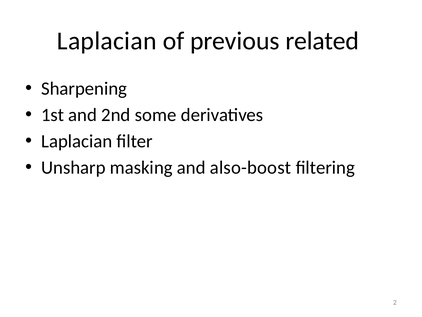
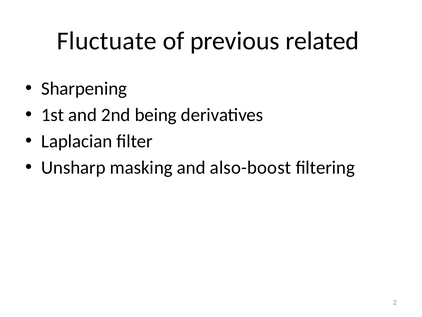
Laplacian at (107, 41): Laplacian -> Fluctuate
some: some -> being
